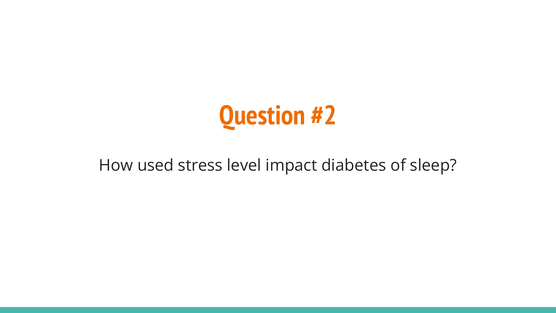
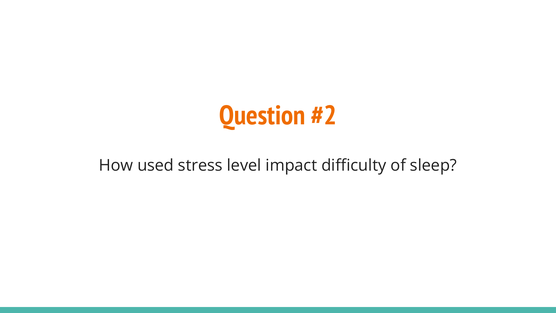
diabetes: diabetes -> difficulty
